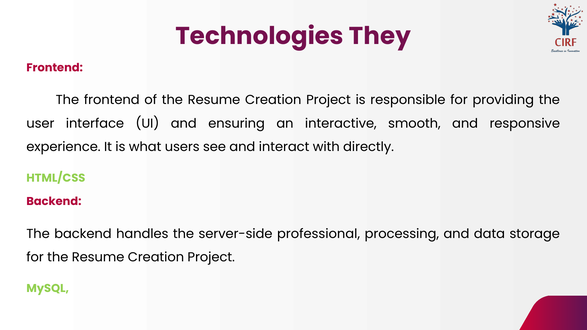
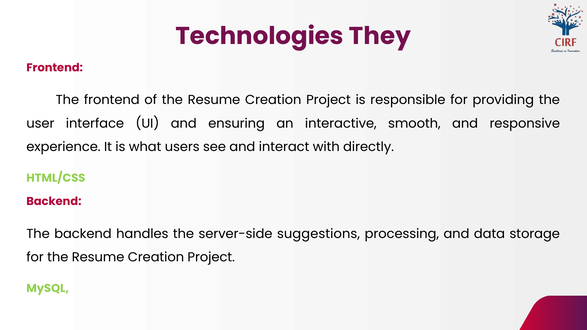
professional: professional -> suggestions
